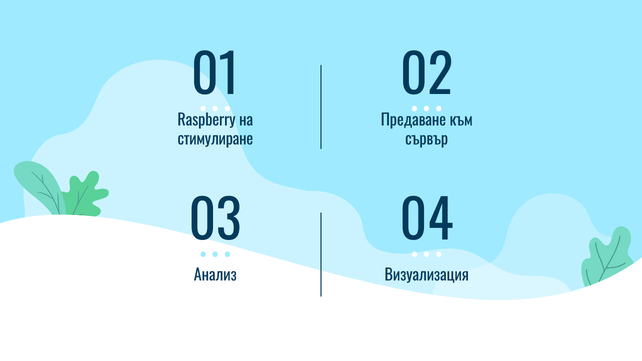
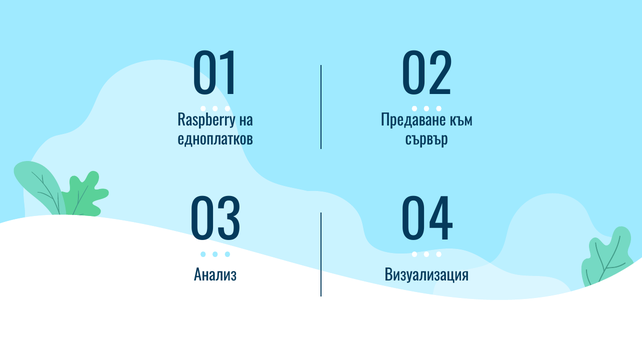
стимулиране: стимулиране -> едноплатков
